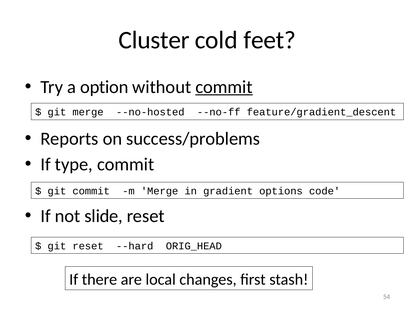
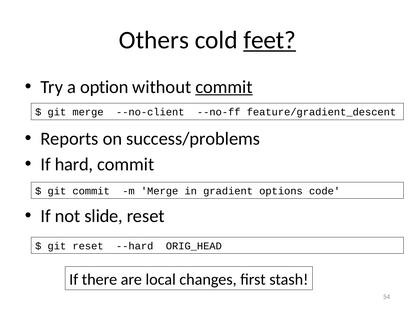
Cluster: Cluster -> Others
feet underline: none -> present
--no-hosted: --no-hosted -> --no-client
type: type -> hard
